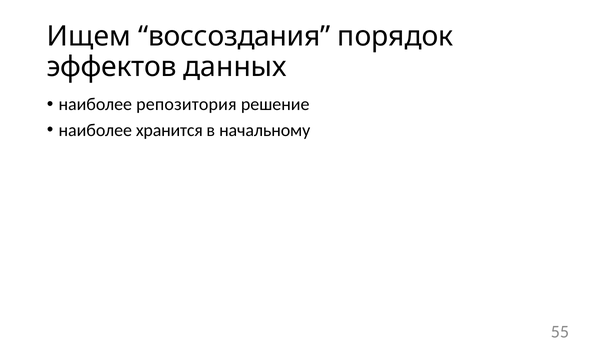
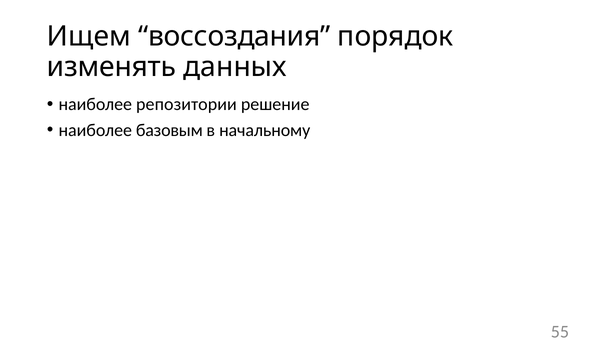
эффектов: эффектов -> изменять
репозитория: репозитория -> репозитории
хранится: хранится -> базовым
